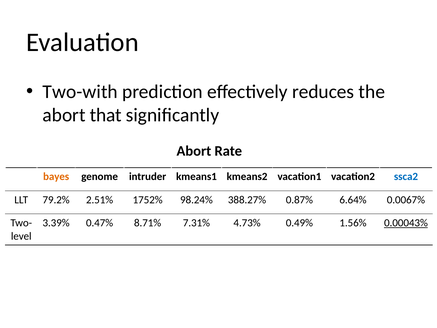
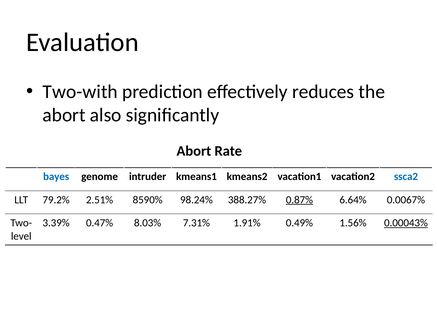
that: that -> also
bayes colour: orange -> blue
1752%: 1752% -> 8590%
0.87% underline: none -> present
8.71%: 8.71% -> 8.03%
4.73%: 4.73% -> 1.91%
